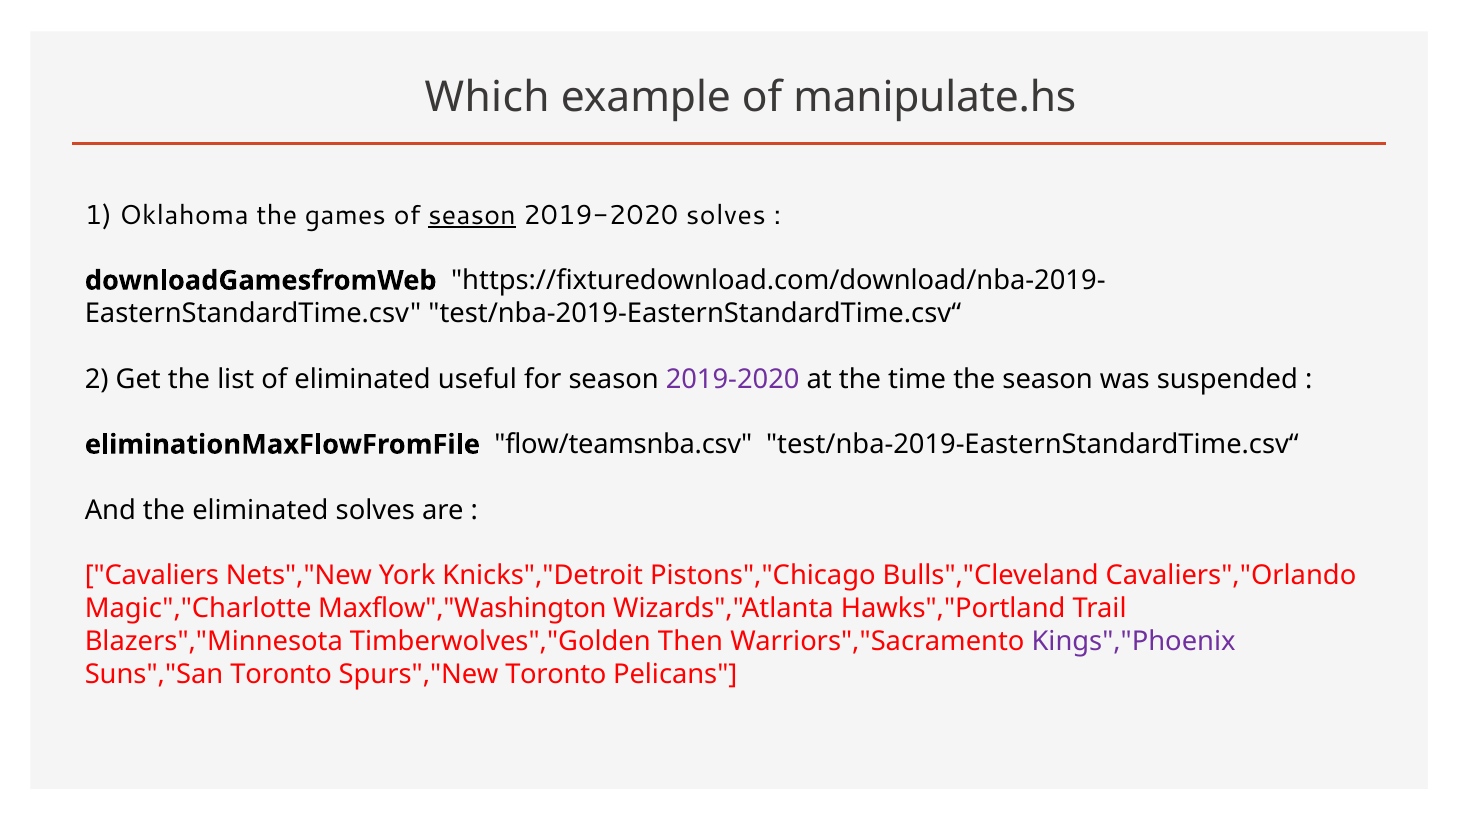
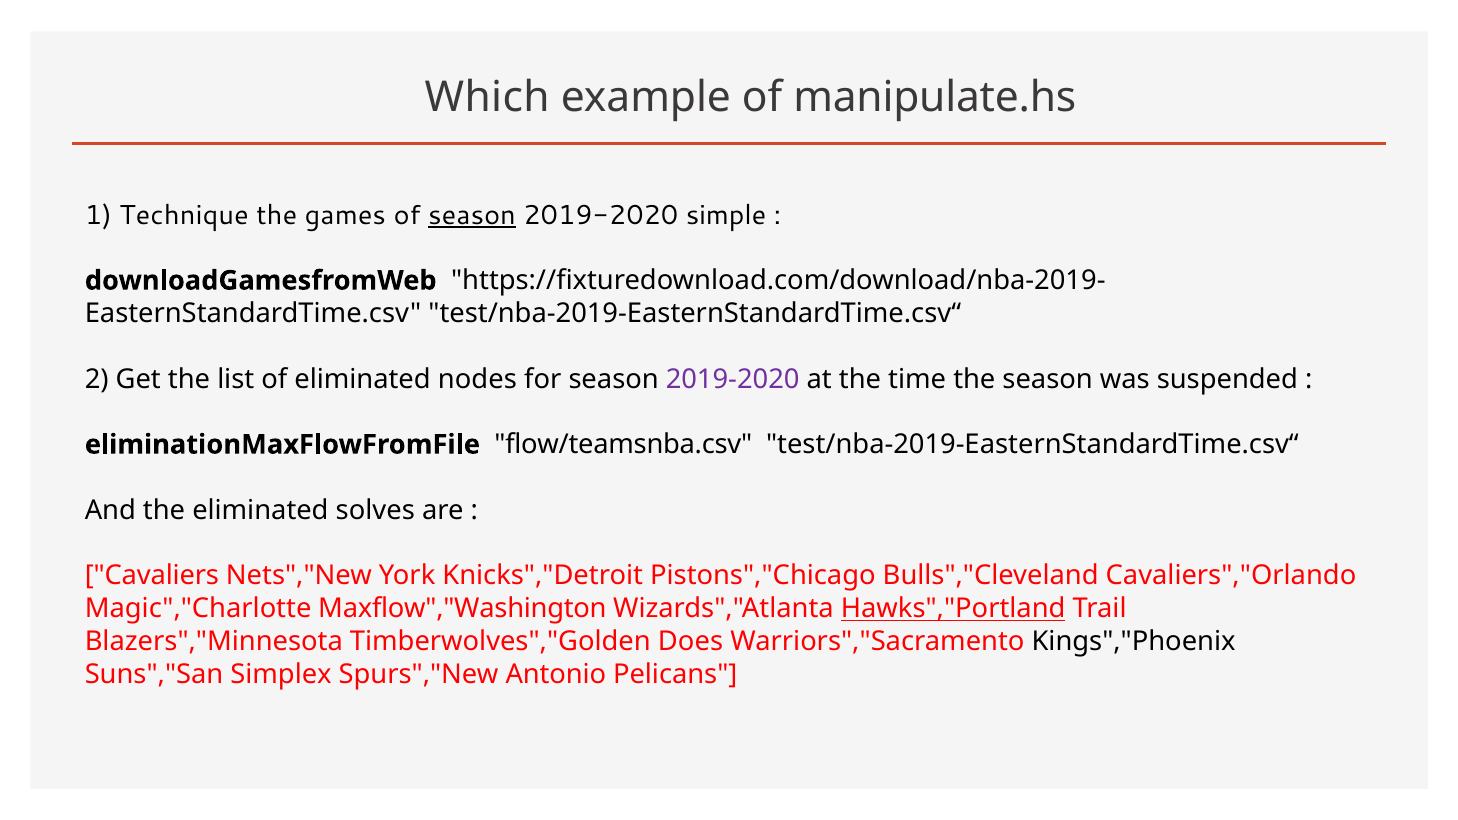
Oklahoma: Oklahoma -> Technique
2019-2020 solves: solves -> simple
useful: useful -> nodes
Hawks","Portland underline: none -> present
Then: Then -> Does
Kings","Phoenix colour: purple -> black
Suns","San Toronto: Toronto -> Simplex
Spurs","New Toronto: Toronto -> Antonio
